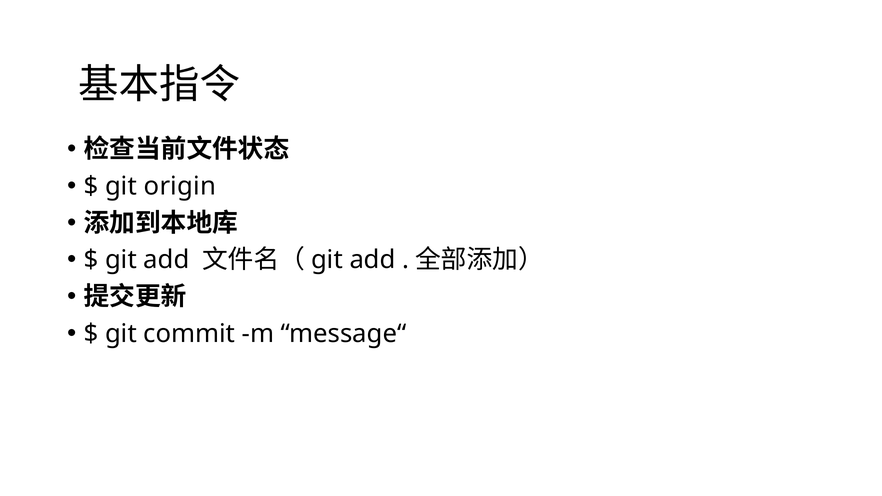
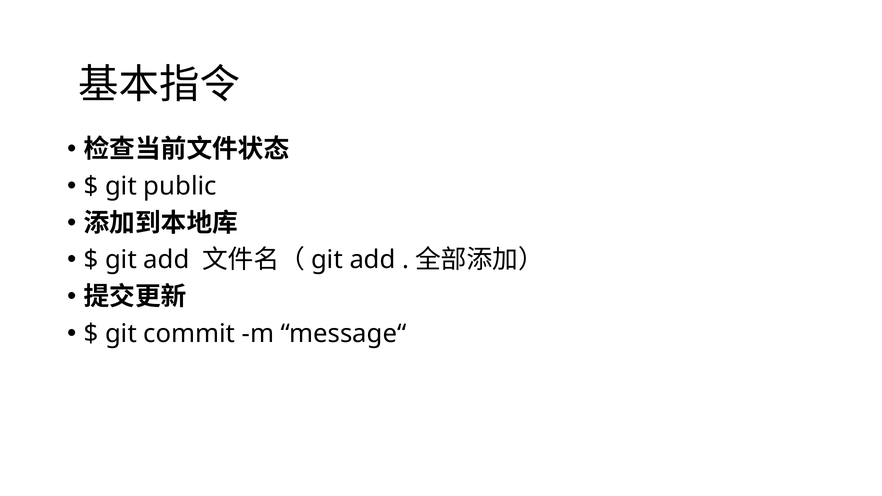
origin: origin -> public
